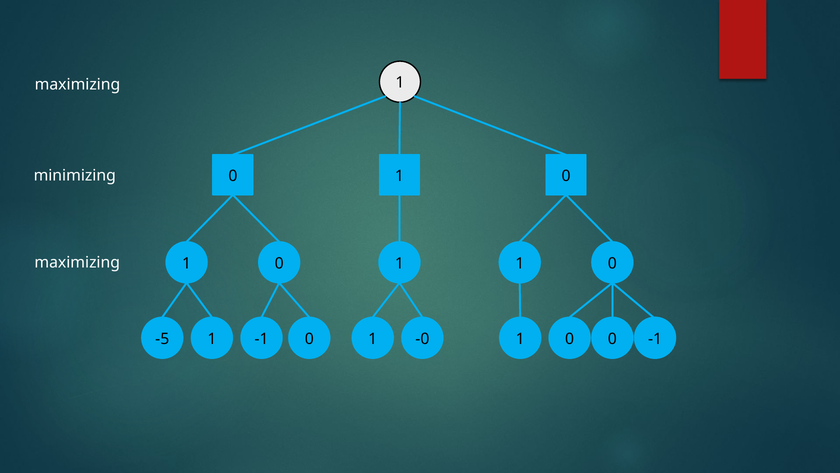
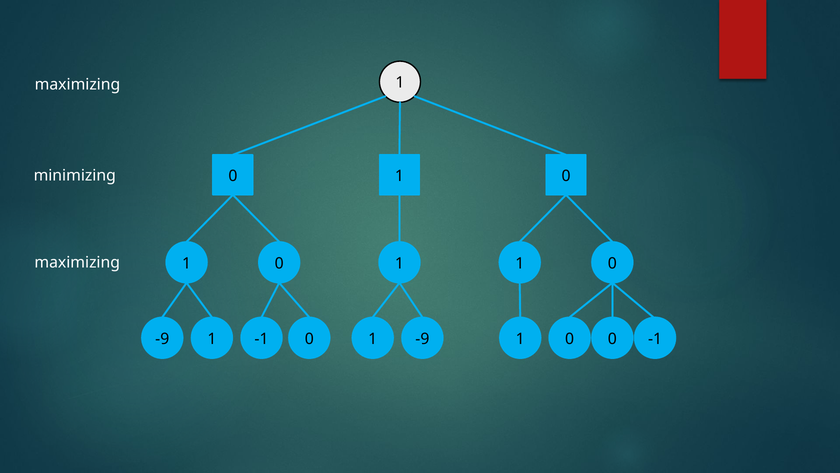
-5 at (162, 339): -5 -> -9
1 -0: -0 -> -9
